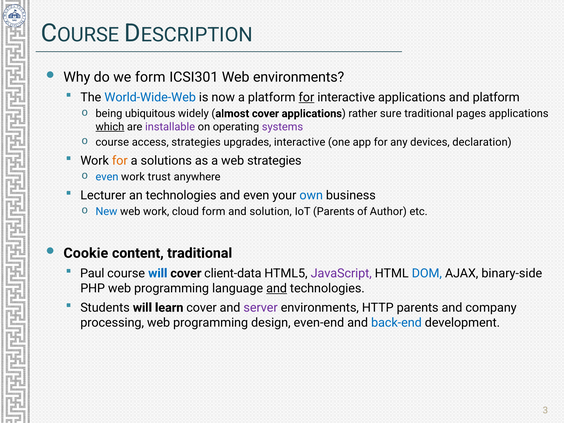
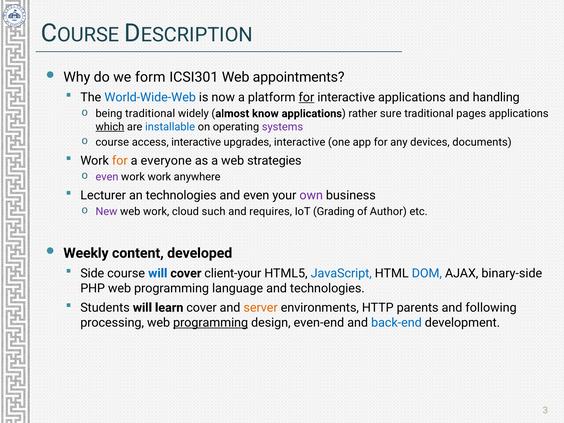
Web environments: environments -> appointments
and platform: platform -> handling
being ubiquitous: ubiquitous -> traditional
almost cover: cover -> know
installable colour: purple -> blue
access strategies: strategies -> interactive
declaration: declaration -> documents
solutions: solutions -> everyone
even at (107, 177) colour: blue -> purple
work trust: trust -> work
own colour: blue -> purple
New colour: blue -> purple
cloud form: form -> such
solution: solution -> requires
IoT Parents: Parents -> Grading
Cookie: Cookie -> Weekly
content traditional: traditional -> developed
Paul: Paul -> Side
client-data: client-data -> client-your
JavaScript colour: purple -> blue
and at (277, 288) underline: present -> none
server colour: purple -> orange
company: company -> following
programming at (211, 323) underline: none -> present
